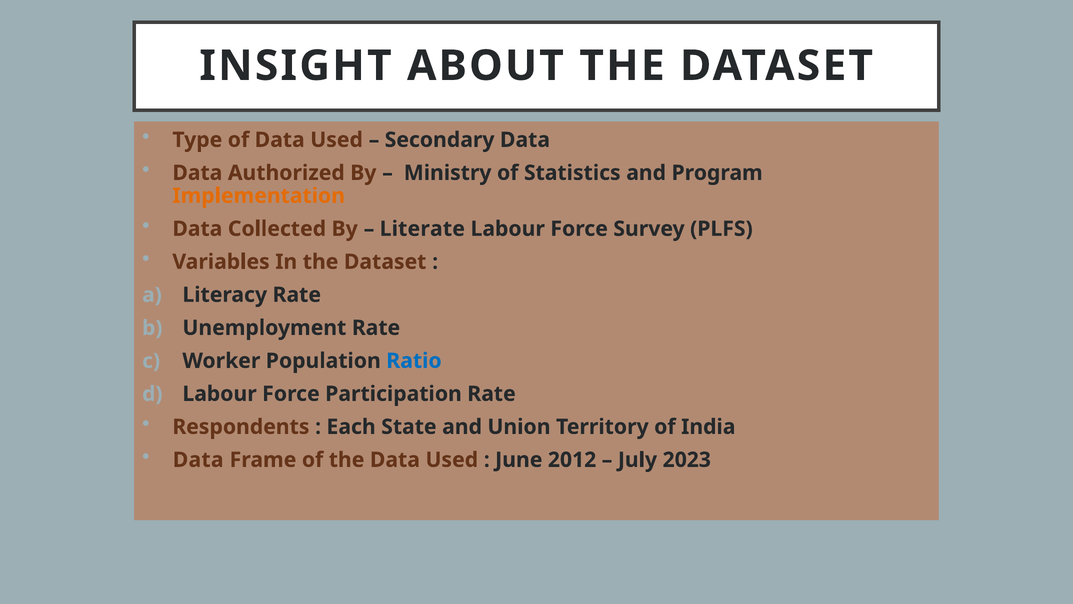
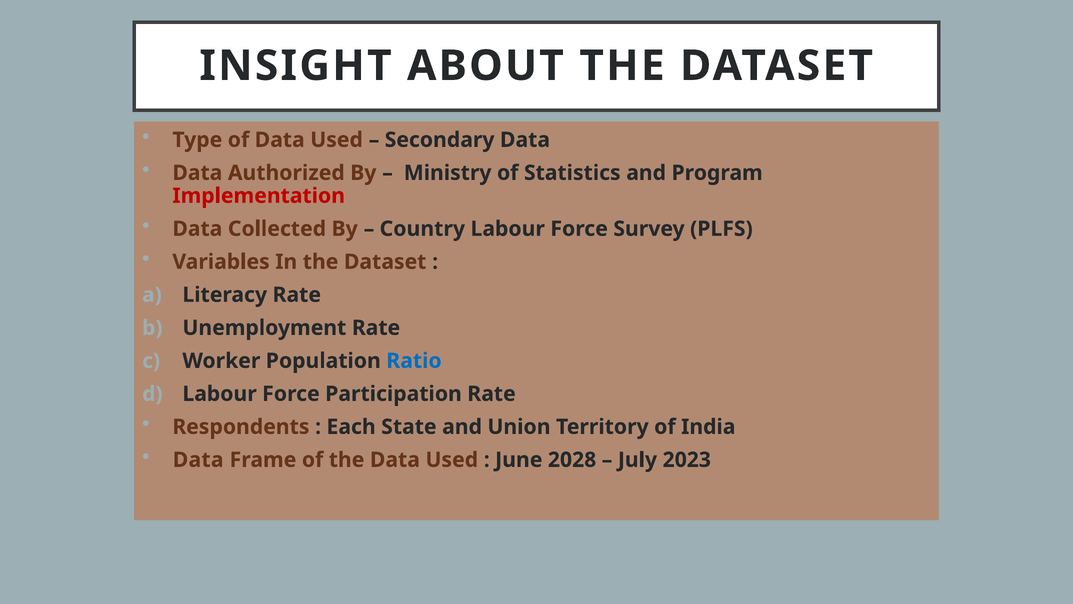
Implementation colour: orange -> red
Literate: Literate -> Country
2012: 2012 -> 2028
